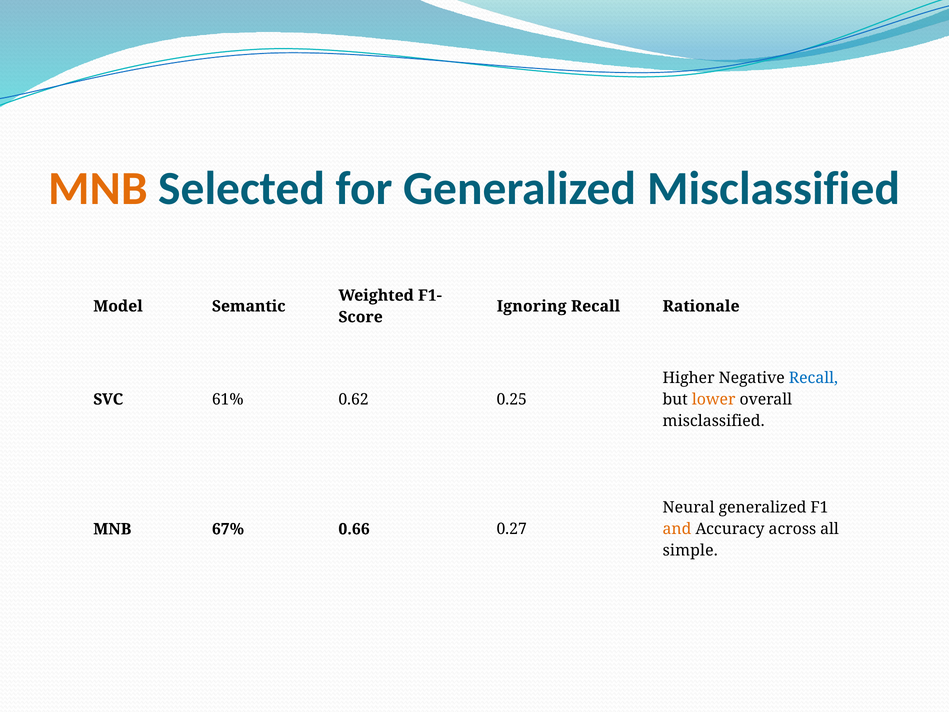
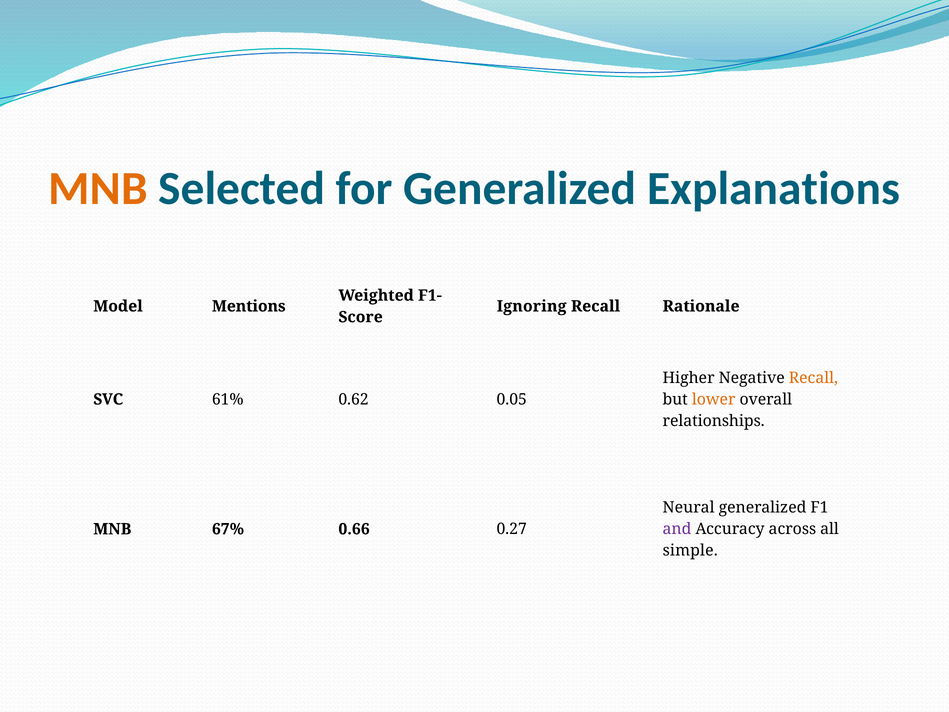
Generalized Misclassified: Misclassified -> Explanations
Semantic: Semantic -> Mentions
Recall at (813, 378) colour: blue -> orange
0.25: 0.25 -> 0.05
misclassified at (714, 421): misclassified -> relationships
and colour: orange -> purple
